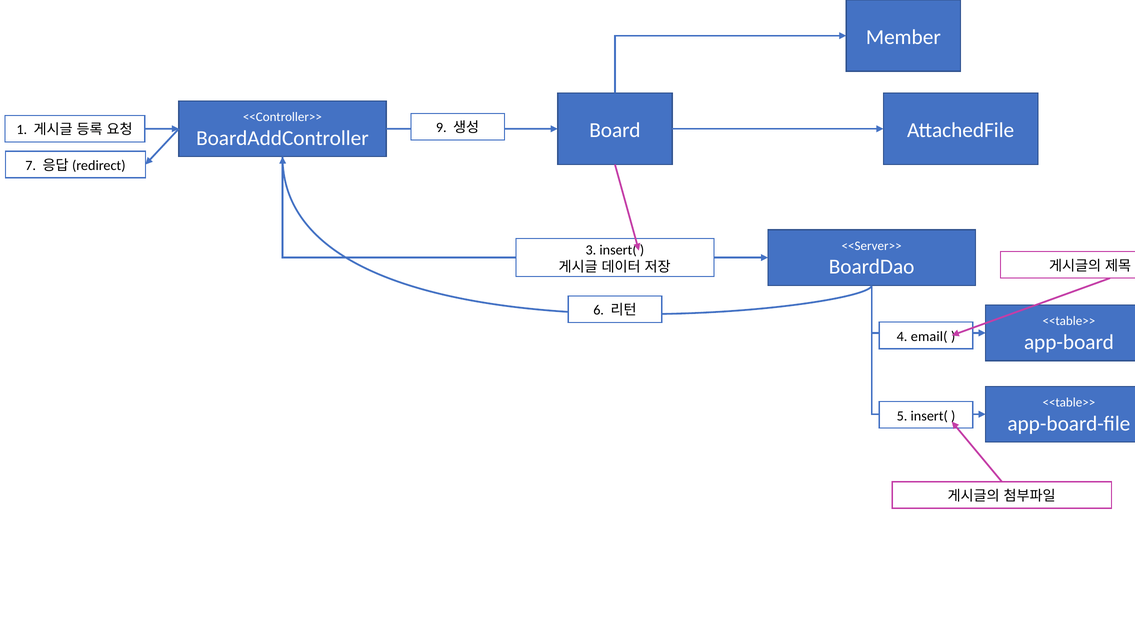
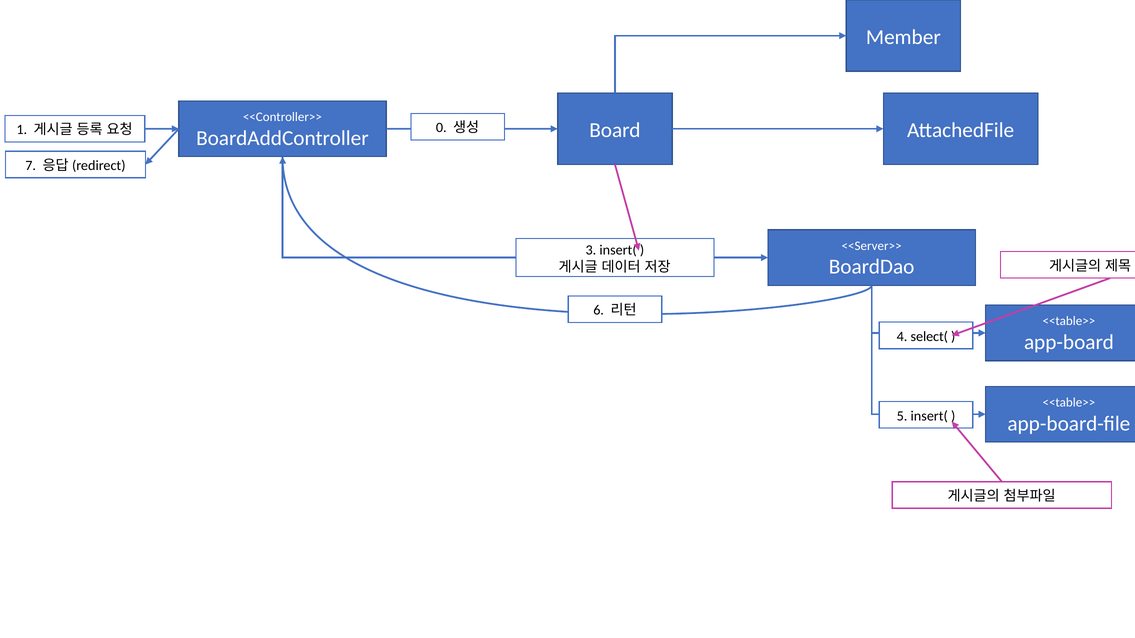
9: 9 -> 0
email(: email( -> select(
